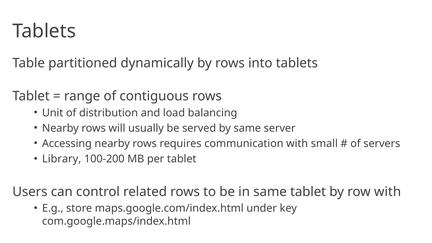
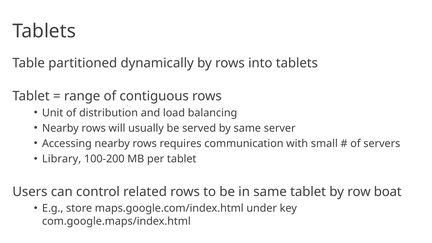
row with: with -> boat
